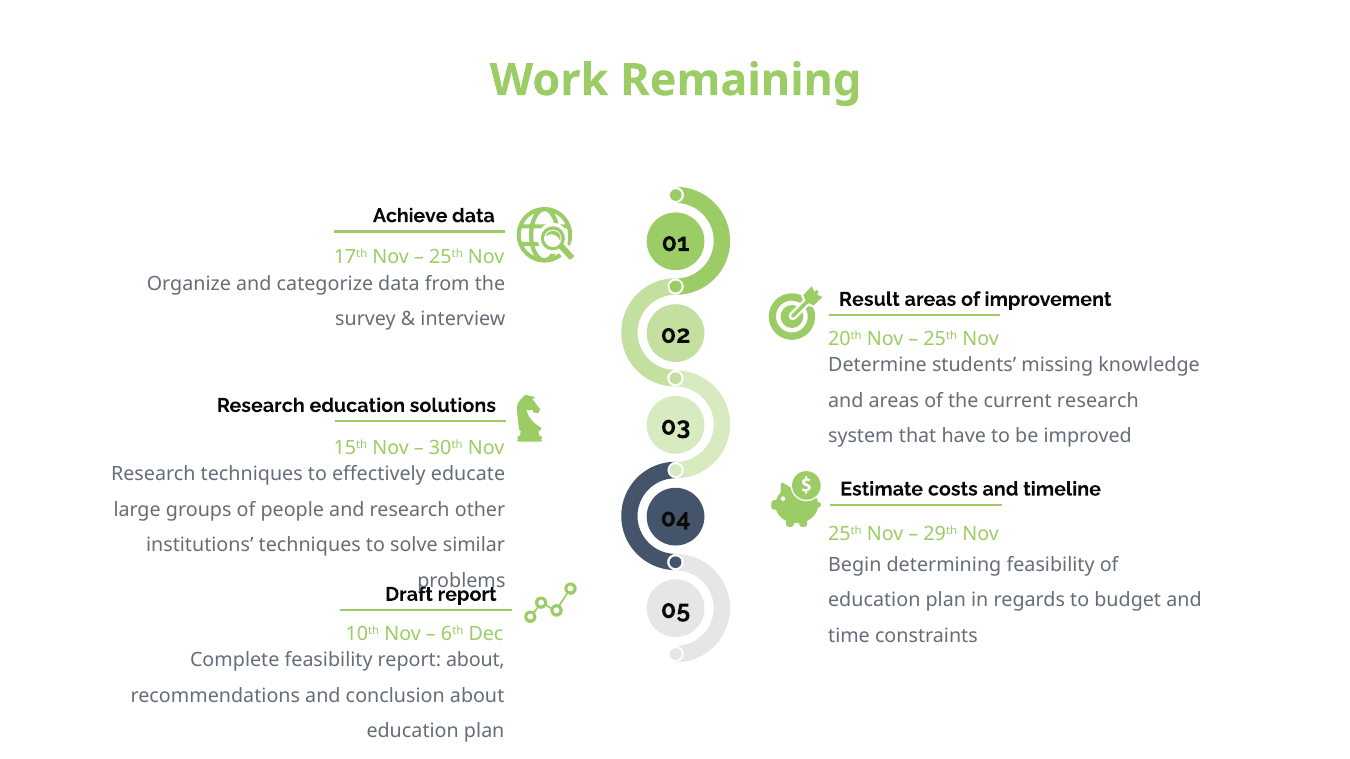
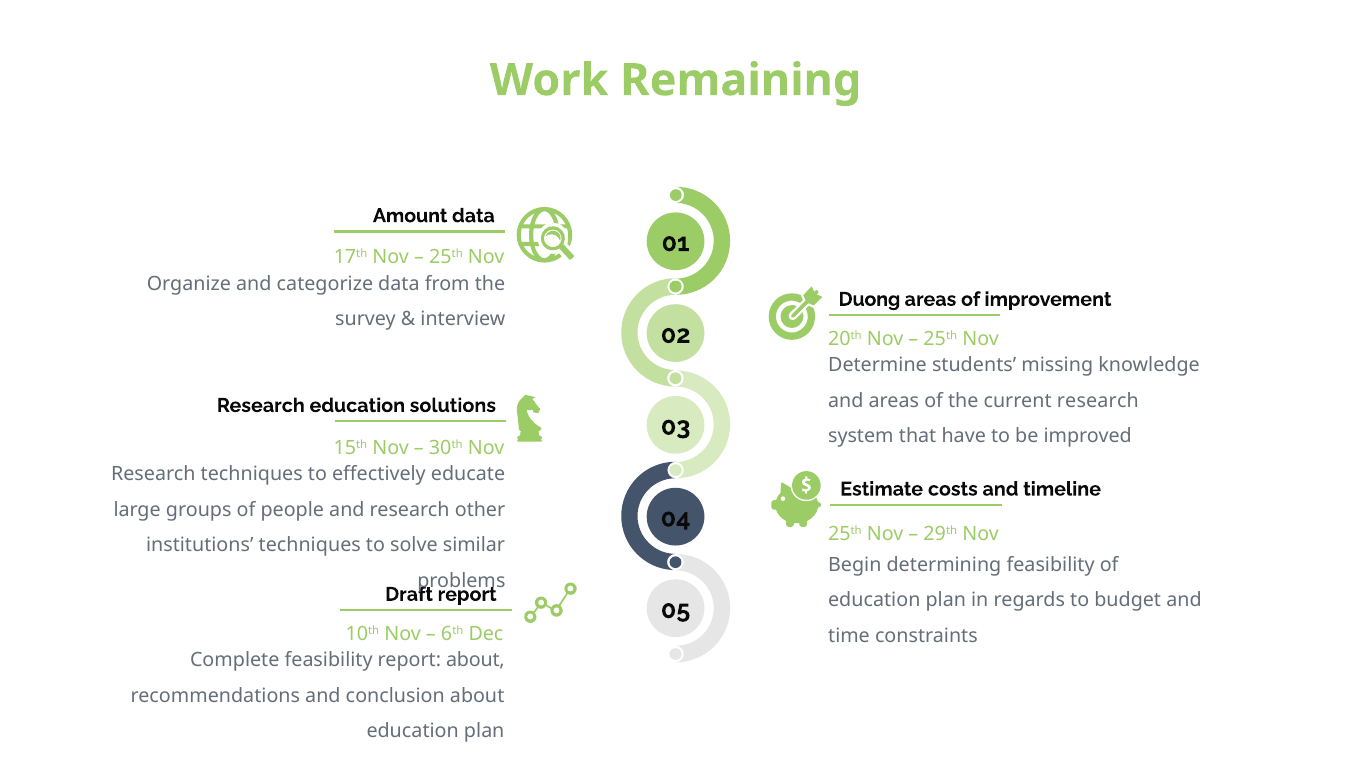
Achieve: Achieve -> Amount
Result: Result -> Duong
